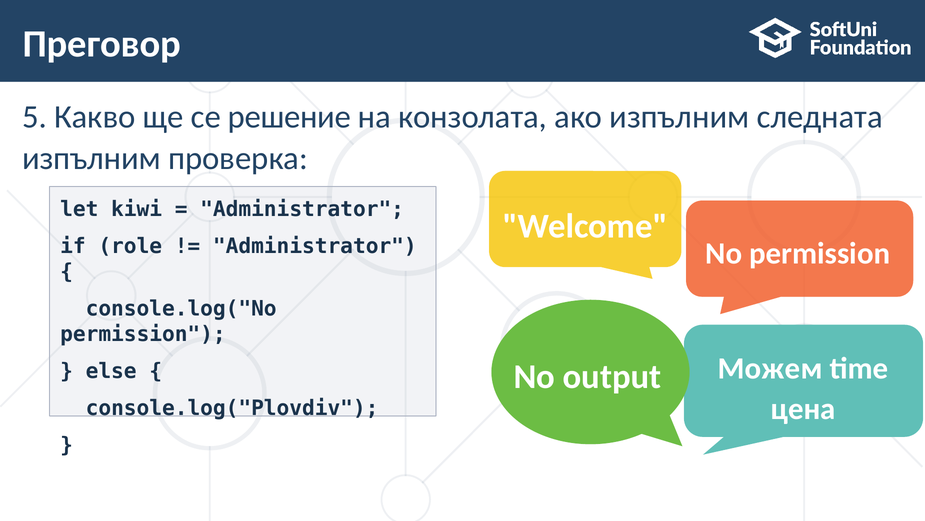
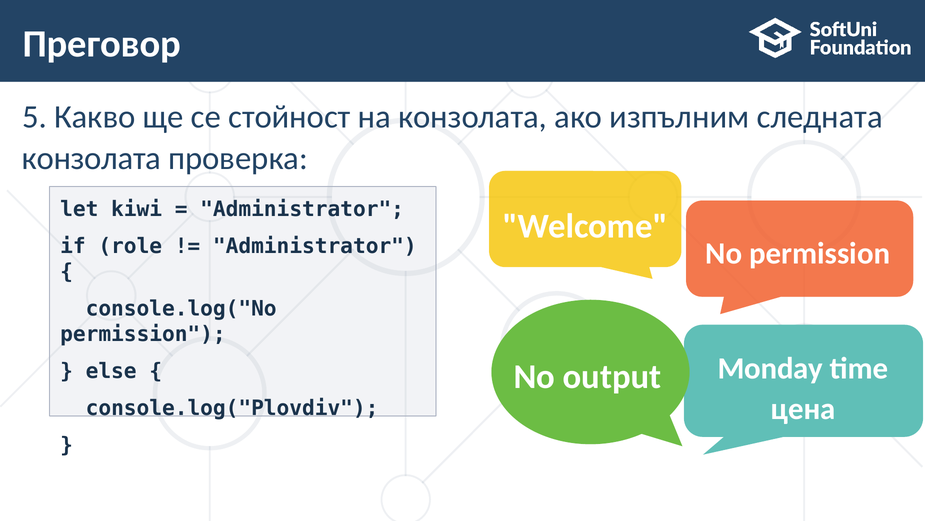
решение: решение -> стойност
изпълним at (91, 158): изпълним -> конзолата
Можем: Можем -> Monday
